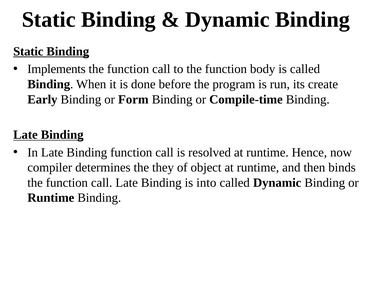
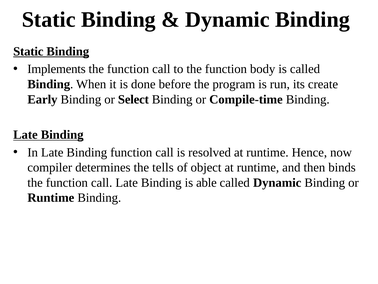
Form: Form -> Select
they: they -> tells
into: into -> able
